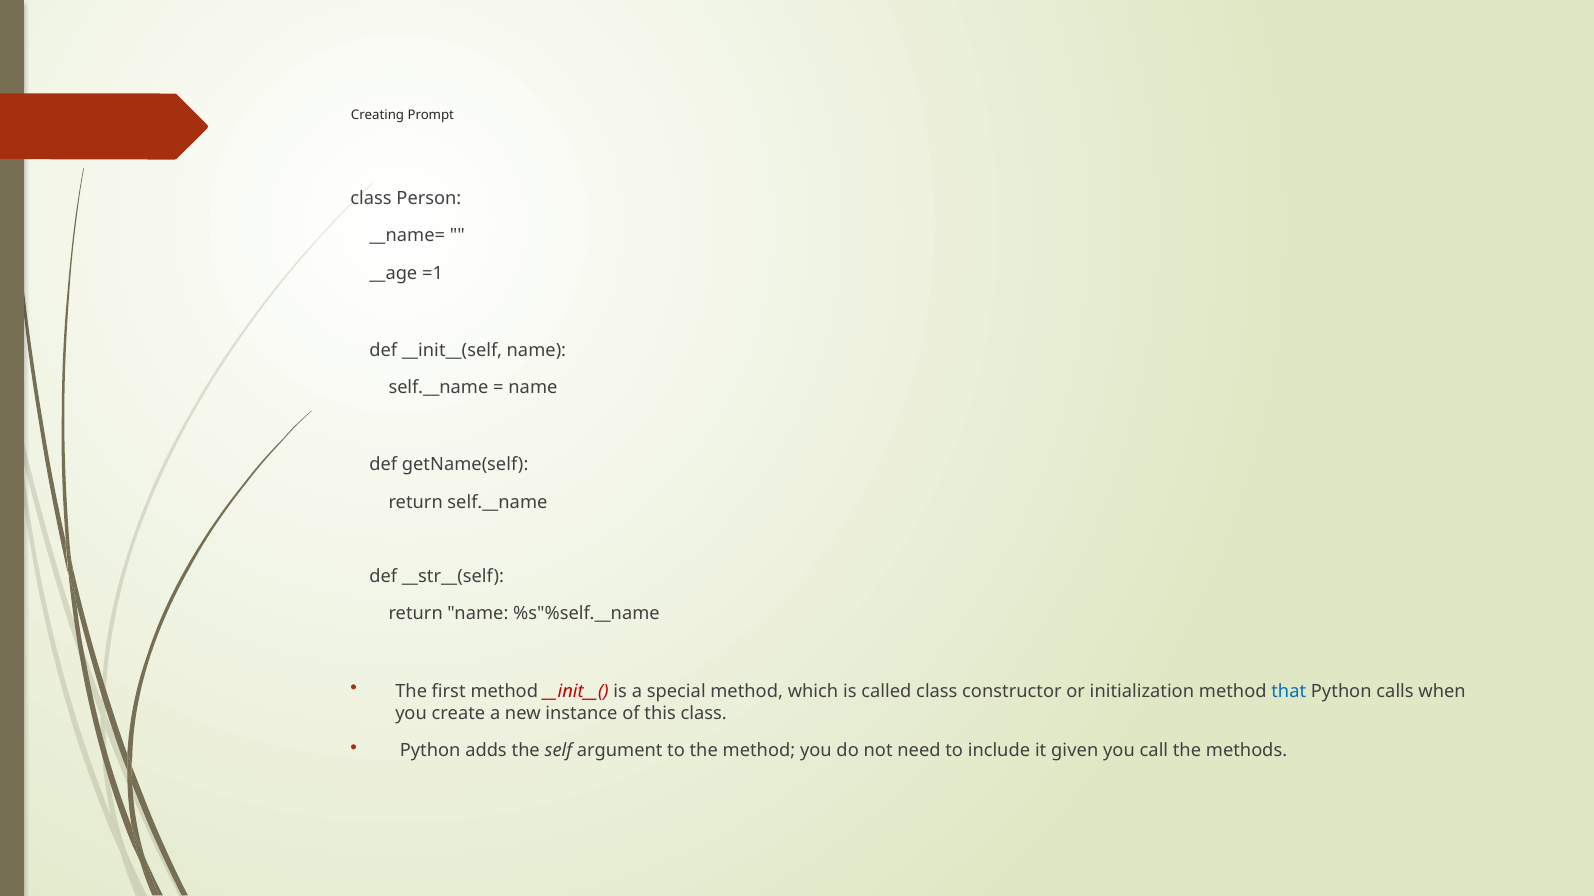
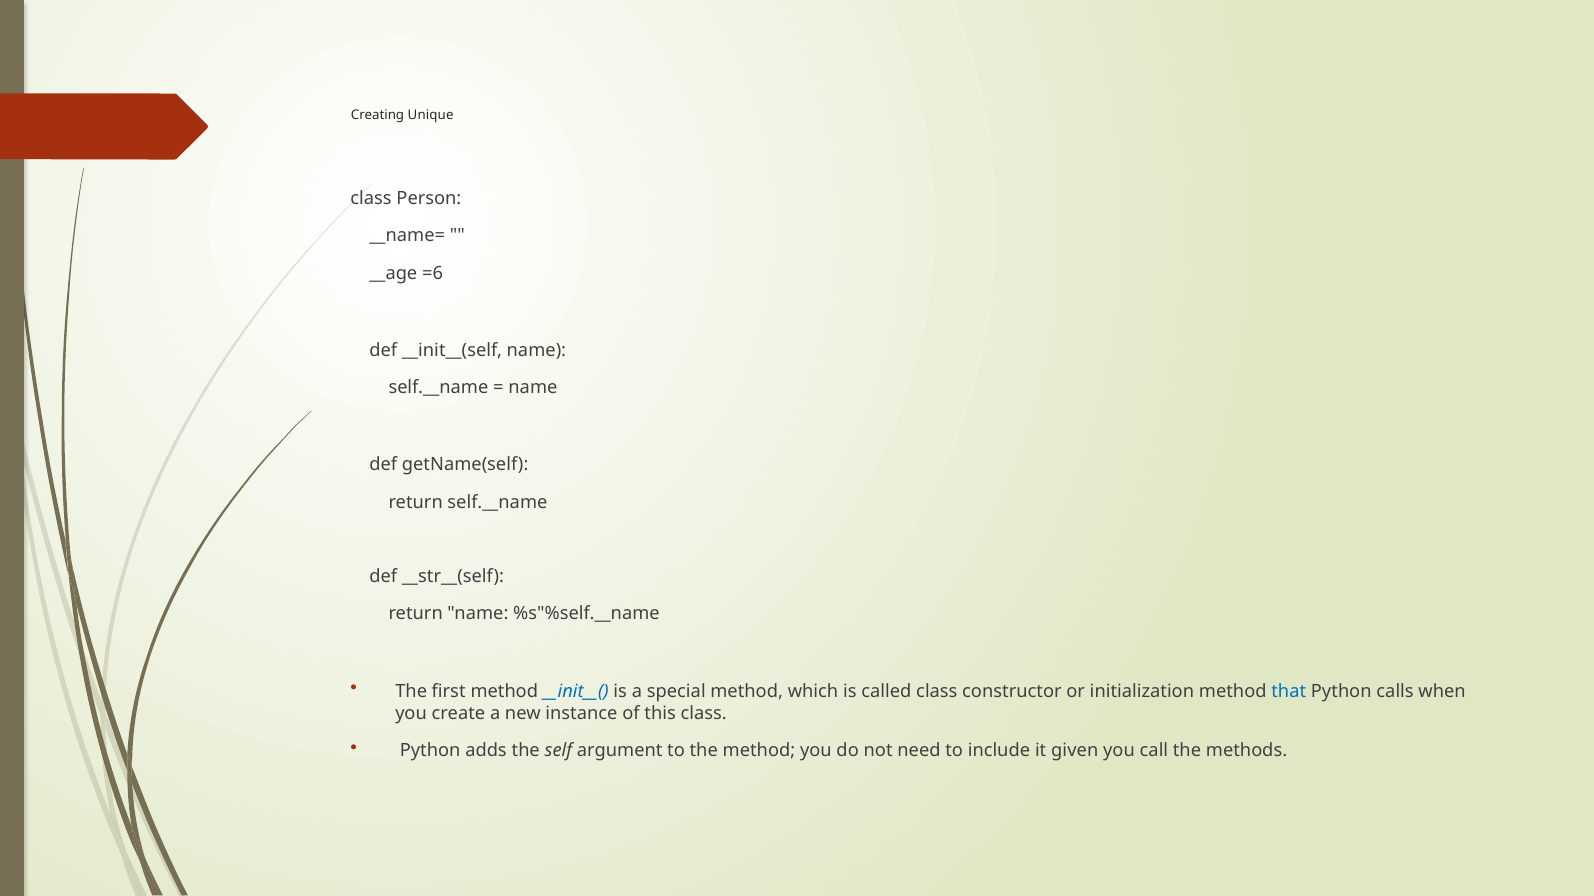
Prompt: Prompt -> Unique
=1: =1 -> =6
__init__( colour: red -> blue
